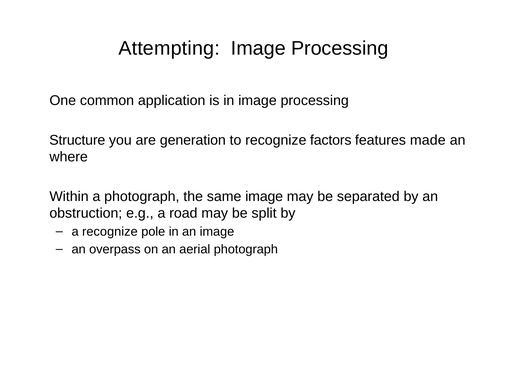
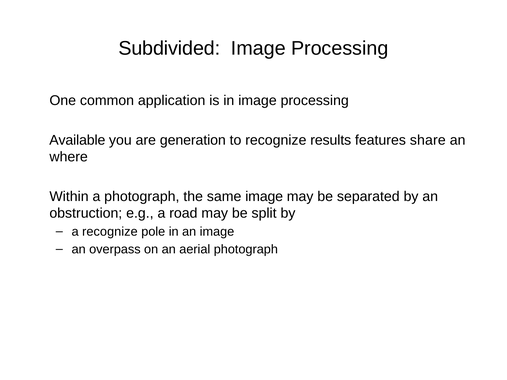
Attempting: Attempting -> Subdivided
Structure: Structure -> Available
factors: factors -> results
made: made -> share
